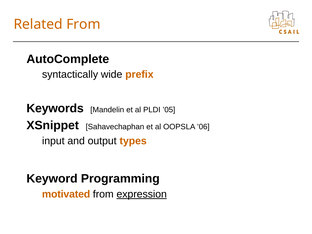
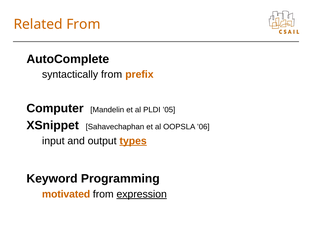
syntactically wide: wide -> from
Keywords: Keywords -> Computer
types underline: none -> present
